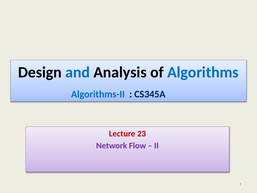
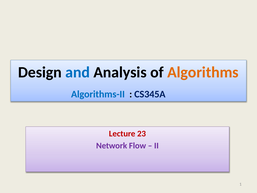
Algorithms colour: blue -> orange
